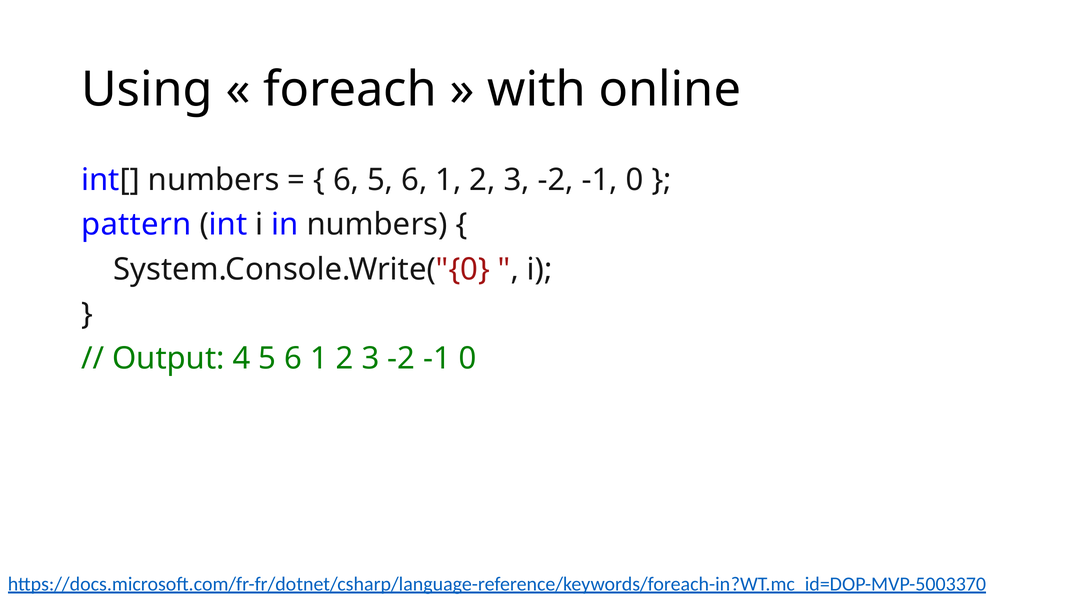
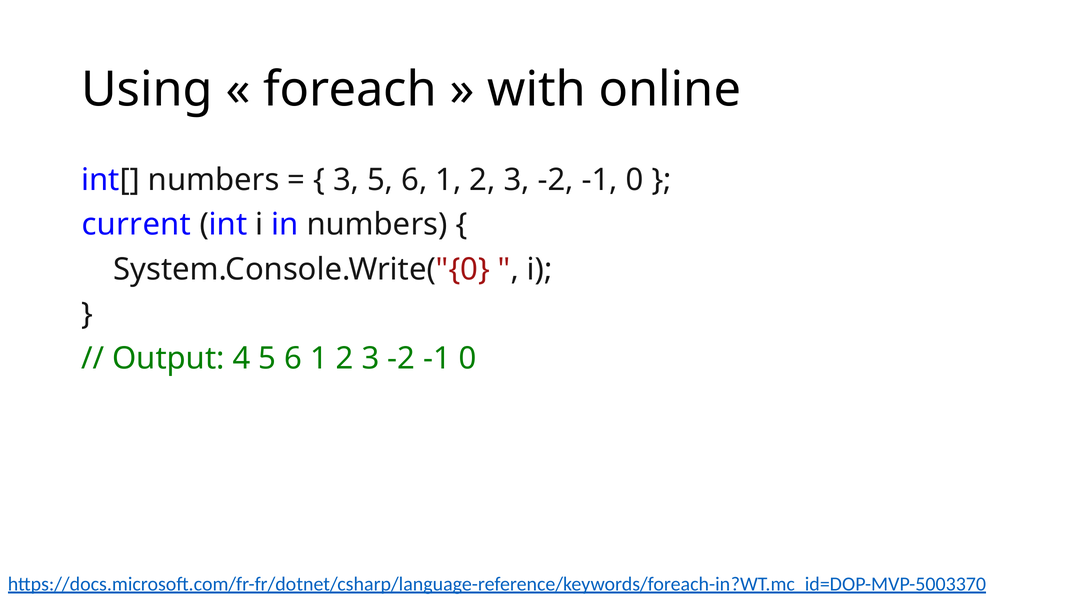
6 at (346, 180): 6 -> 3
pattern: pattern -> current
